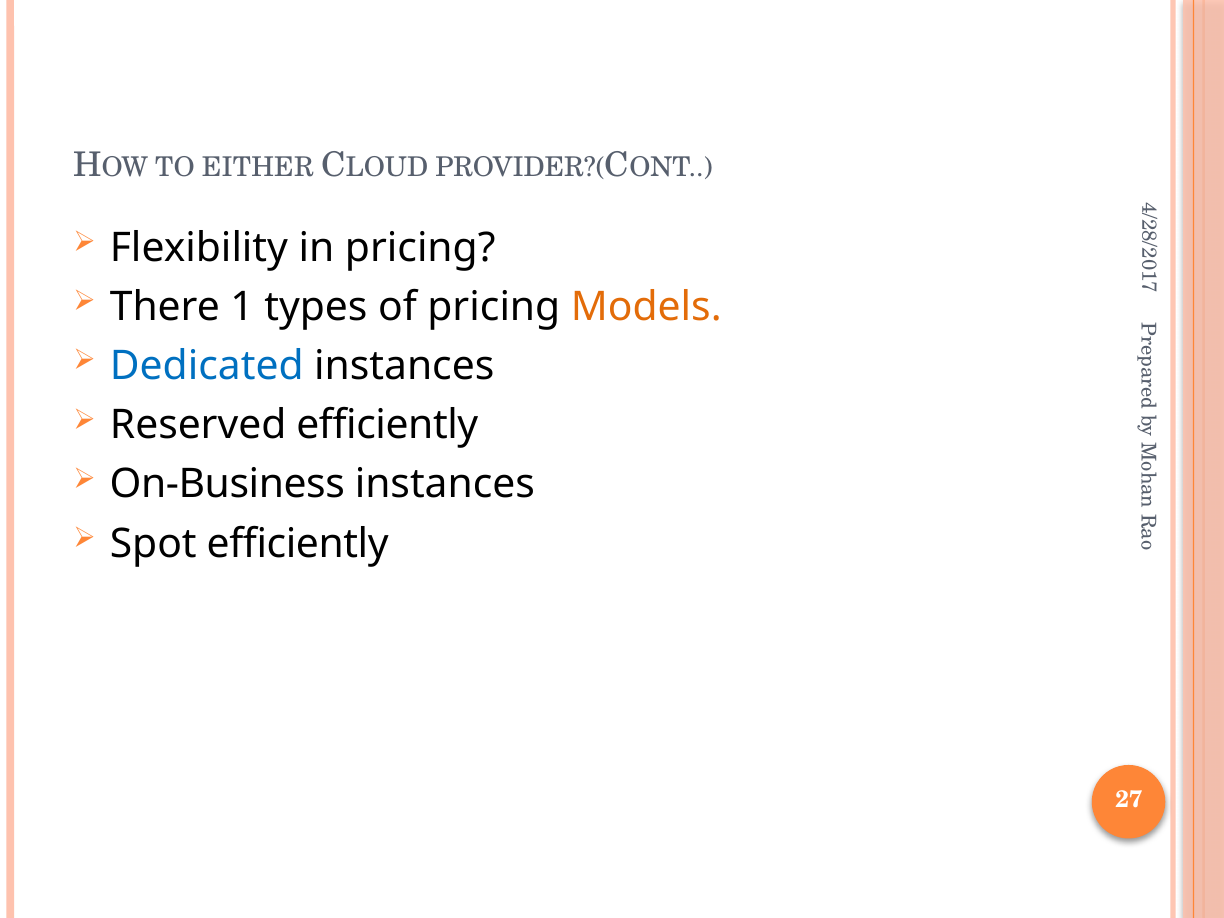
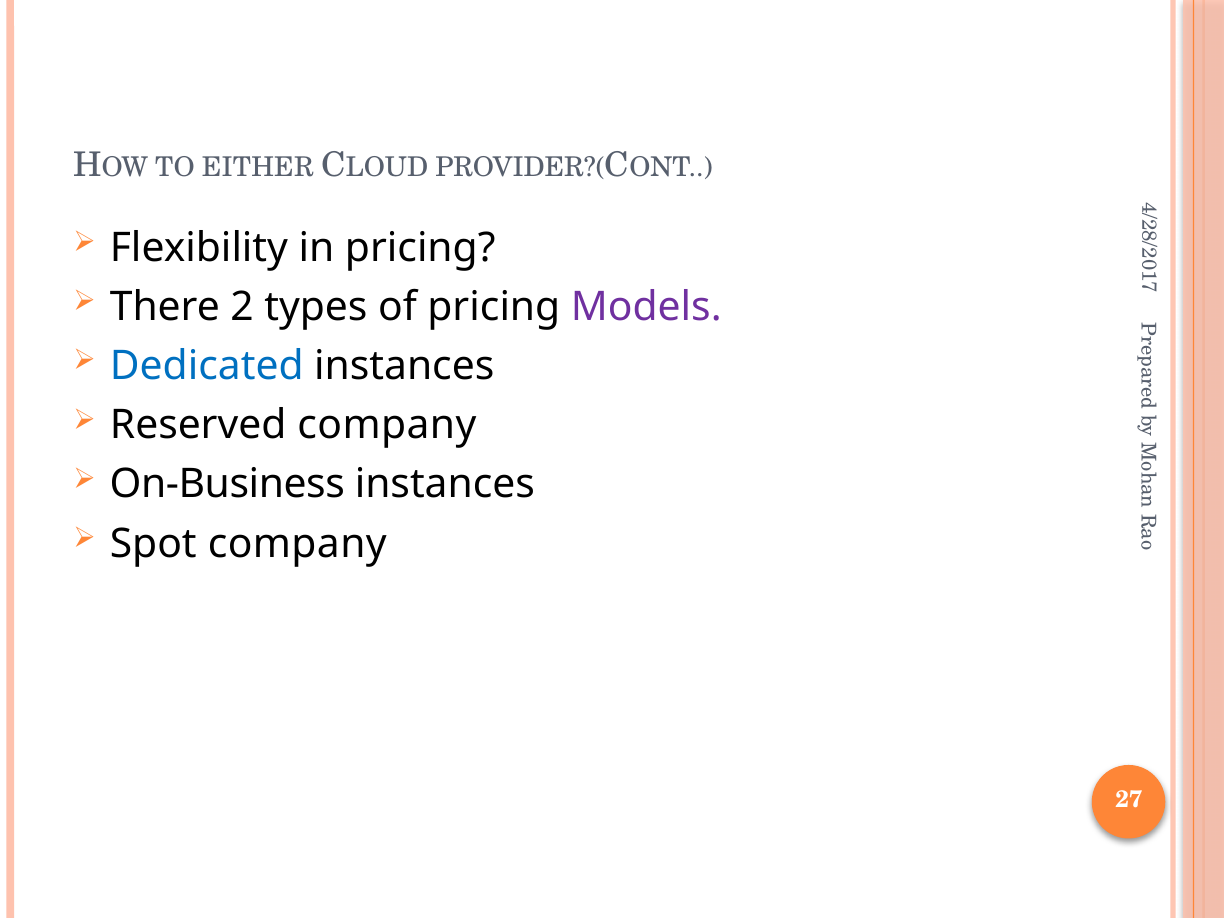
There 1: 1 -> 2
Models colour: orange -> purple
Reserved efficiently: efficiently -> company
Spot efficiently: efficiently -> company
